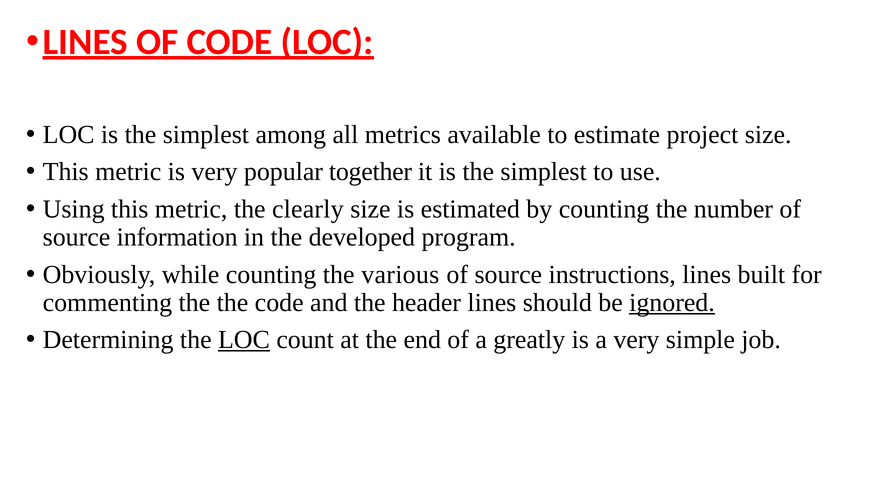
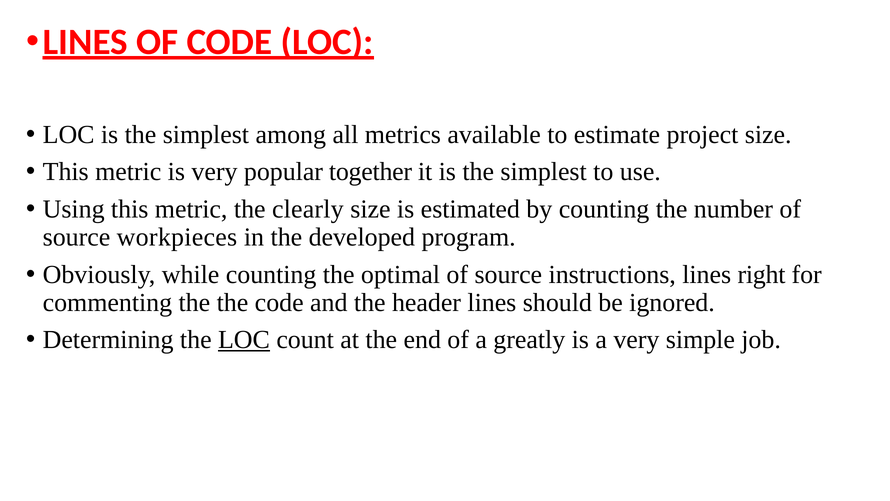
information: information -> workpieces
various: various -> optimal
built: built -> right
ignored underline: present -> none
